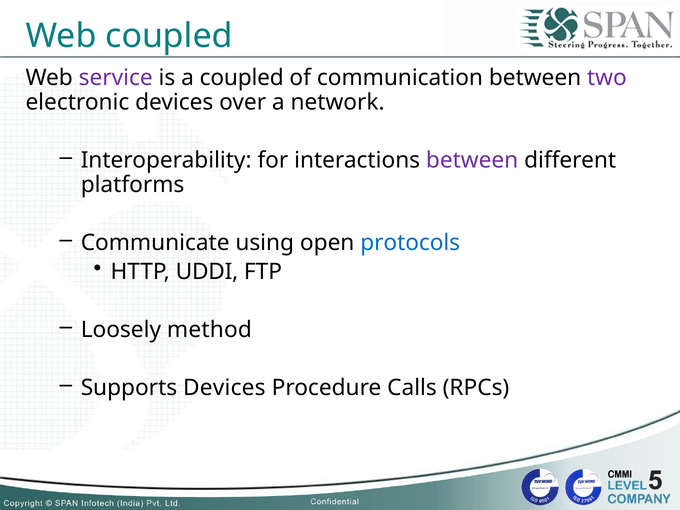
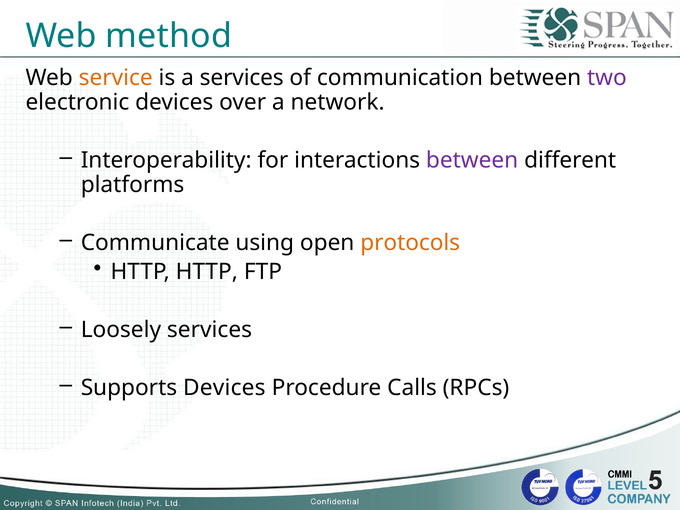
Web coupled: coupled -> method
service colour: purple -> orange
a coupled: coupled -> services
protocols colour: blue -> orange
HTTP UDDI: UDDI -> HTTP
Loosely method: method -> services
